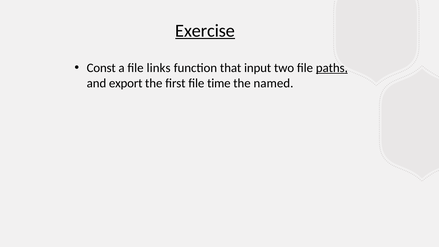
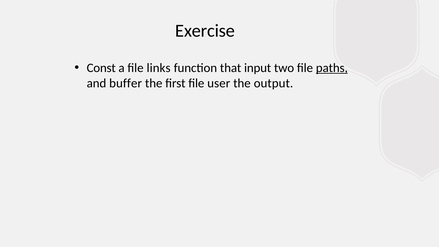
Exercise underline: present -> none
export: export -> buffer
time: time -> user
named: named -> output
